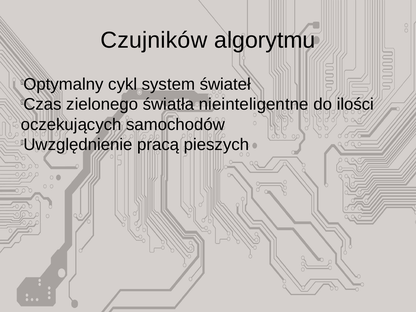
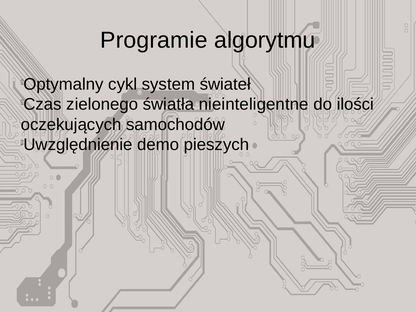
Czujników: Czujników -> Programie
pracą: pracą -> demo
